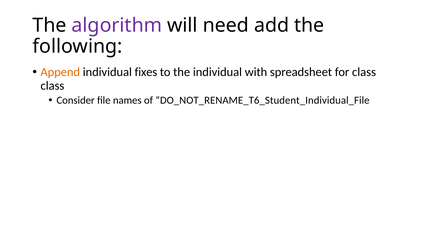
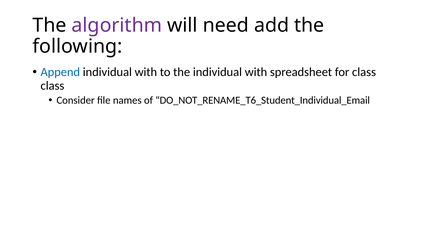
Append colour: orange -> blue
fixes at (146, 72): fixes -> with
DO_NOT_RENAME_T6_Student_Individual_File: DO_NOT_RENAME_T6_Student_Individual_File -> DO_NOT_RENAME_T6_Student_Individual_Email
